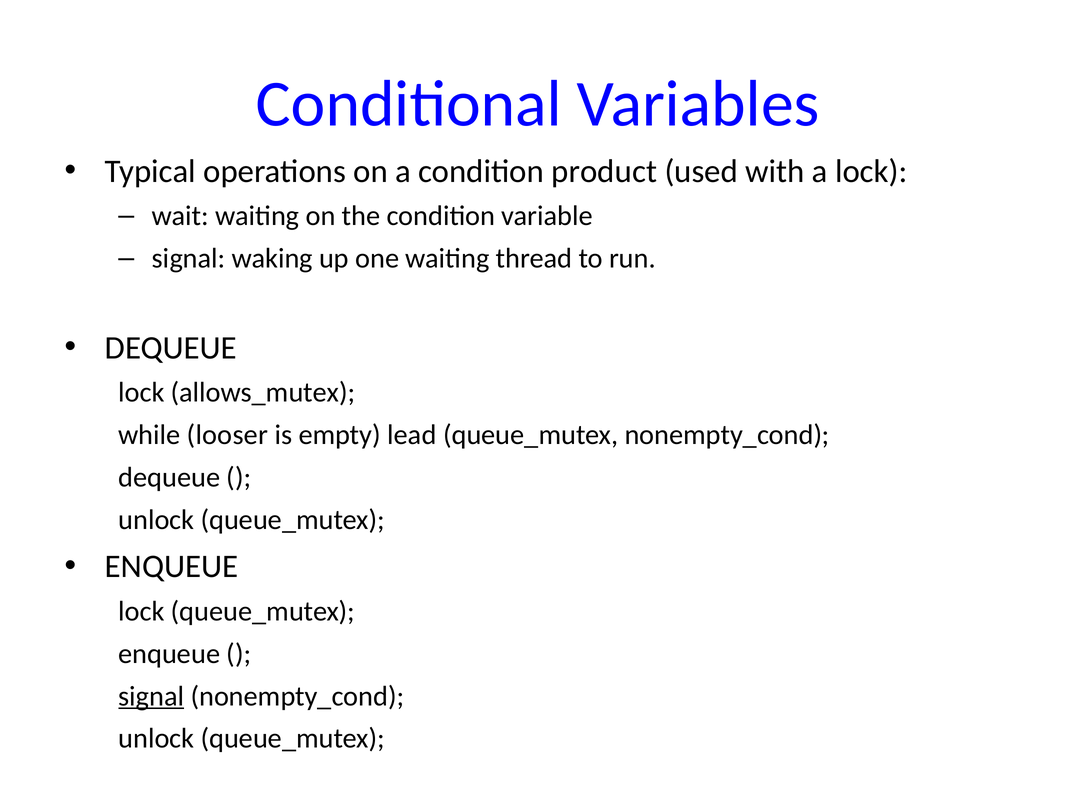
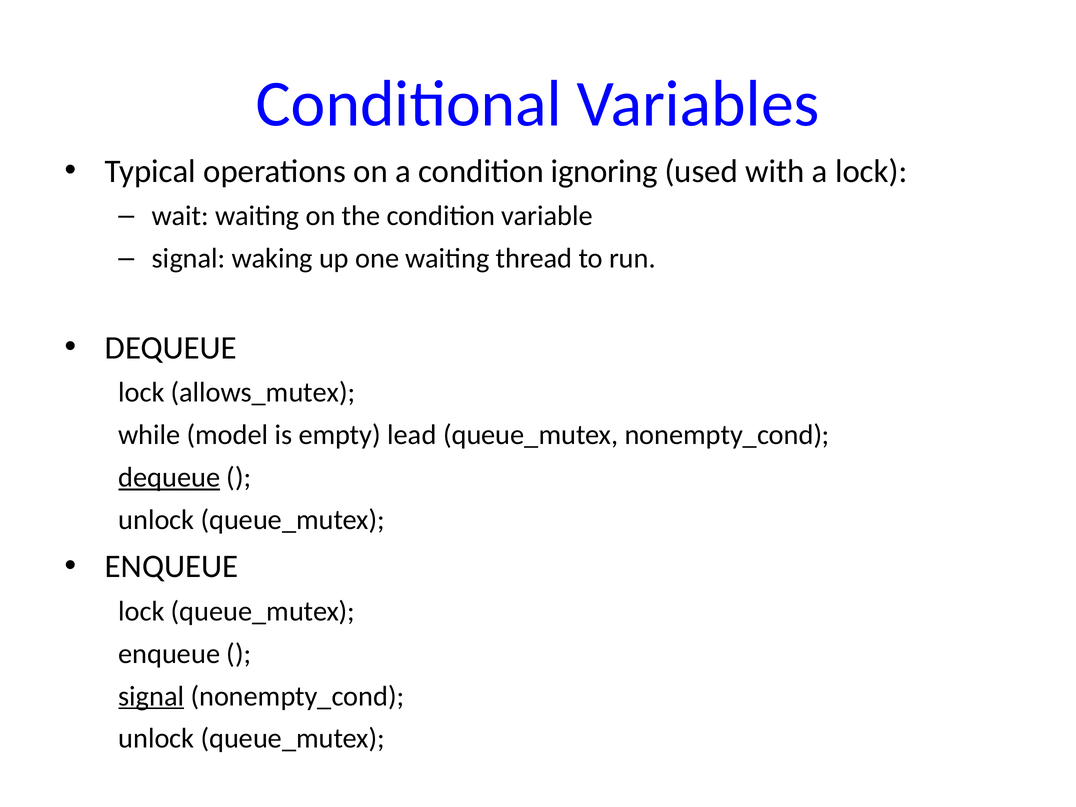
product: product -> ignoring
looser: looser -> model
dequeue at (169, 477) underline: none -> present
